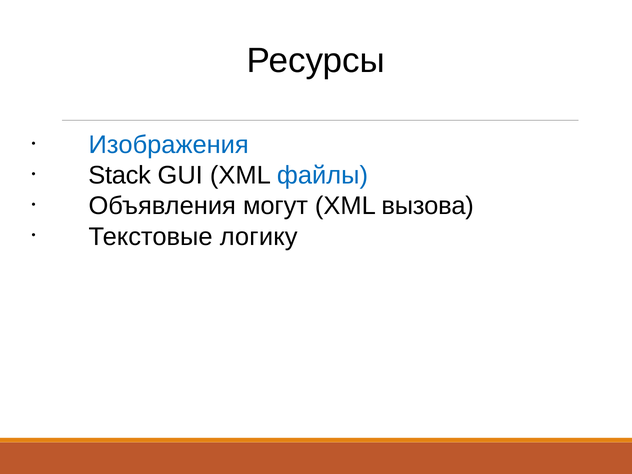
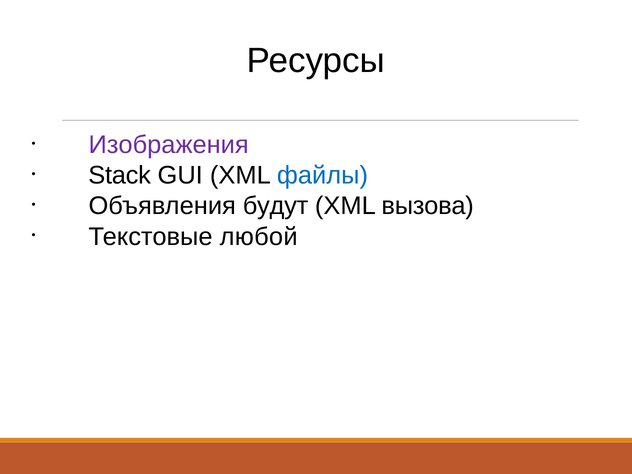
Изображения colour: blue -> purple
могут: могут -> будут
логику: логику -> любой
